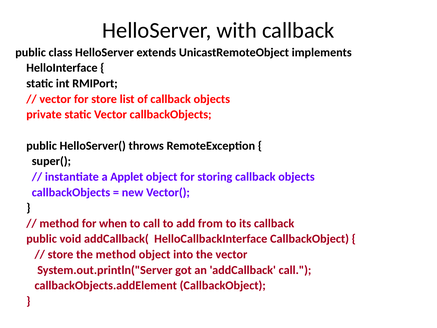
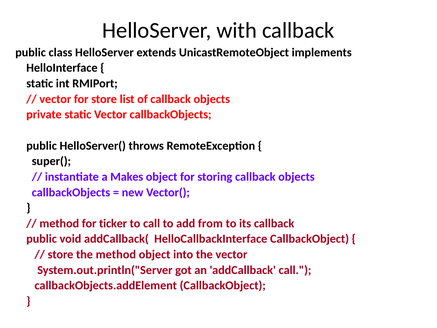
Applet: Applet -> Makes
when: when -> ticker
